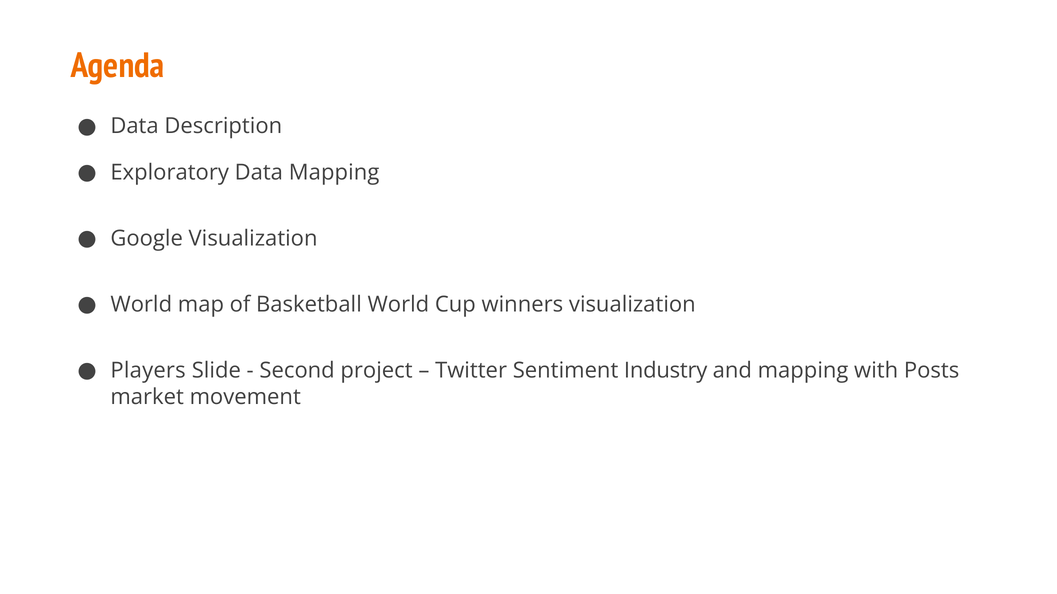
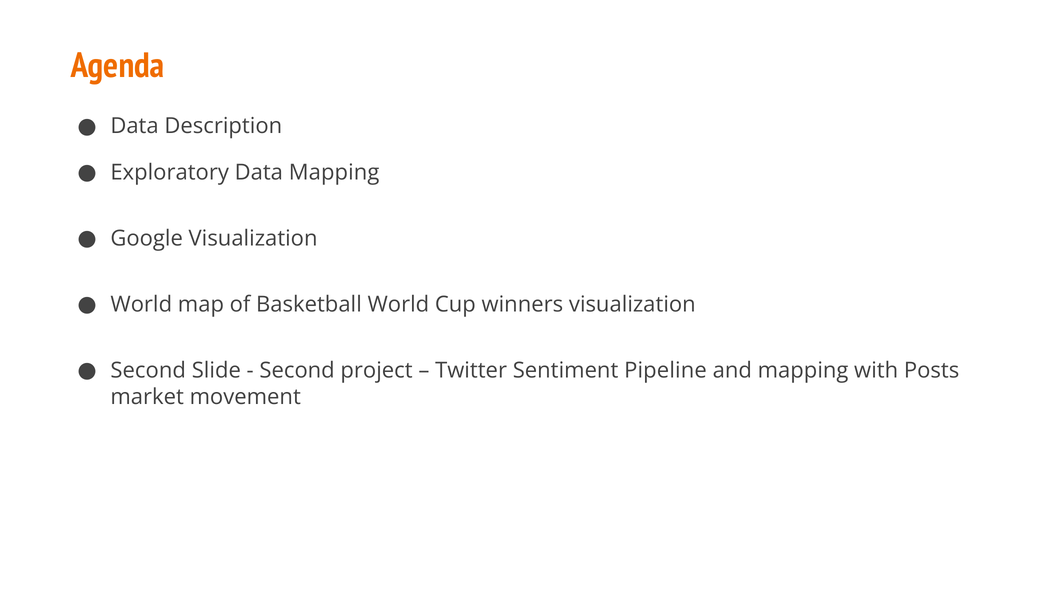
Players at (148, 371): Players -> Second
Industry: Industry -> Pipeline
